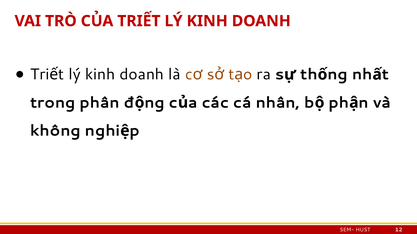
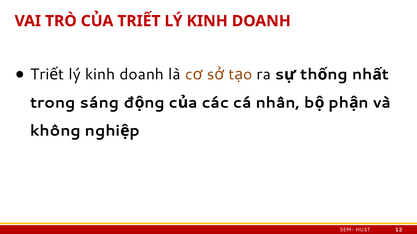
phân: phân -> sáng
